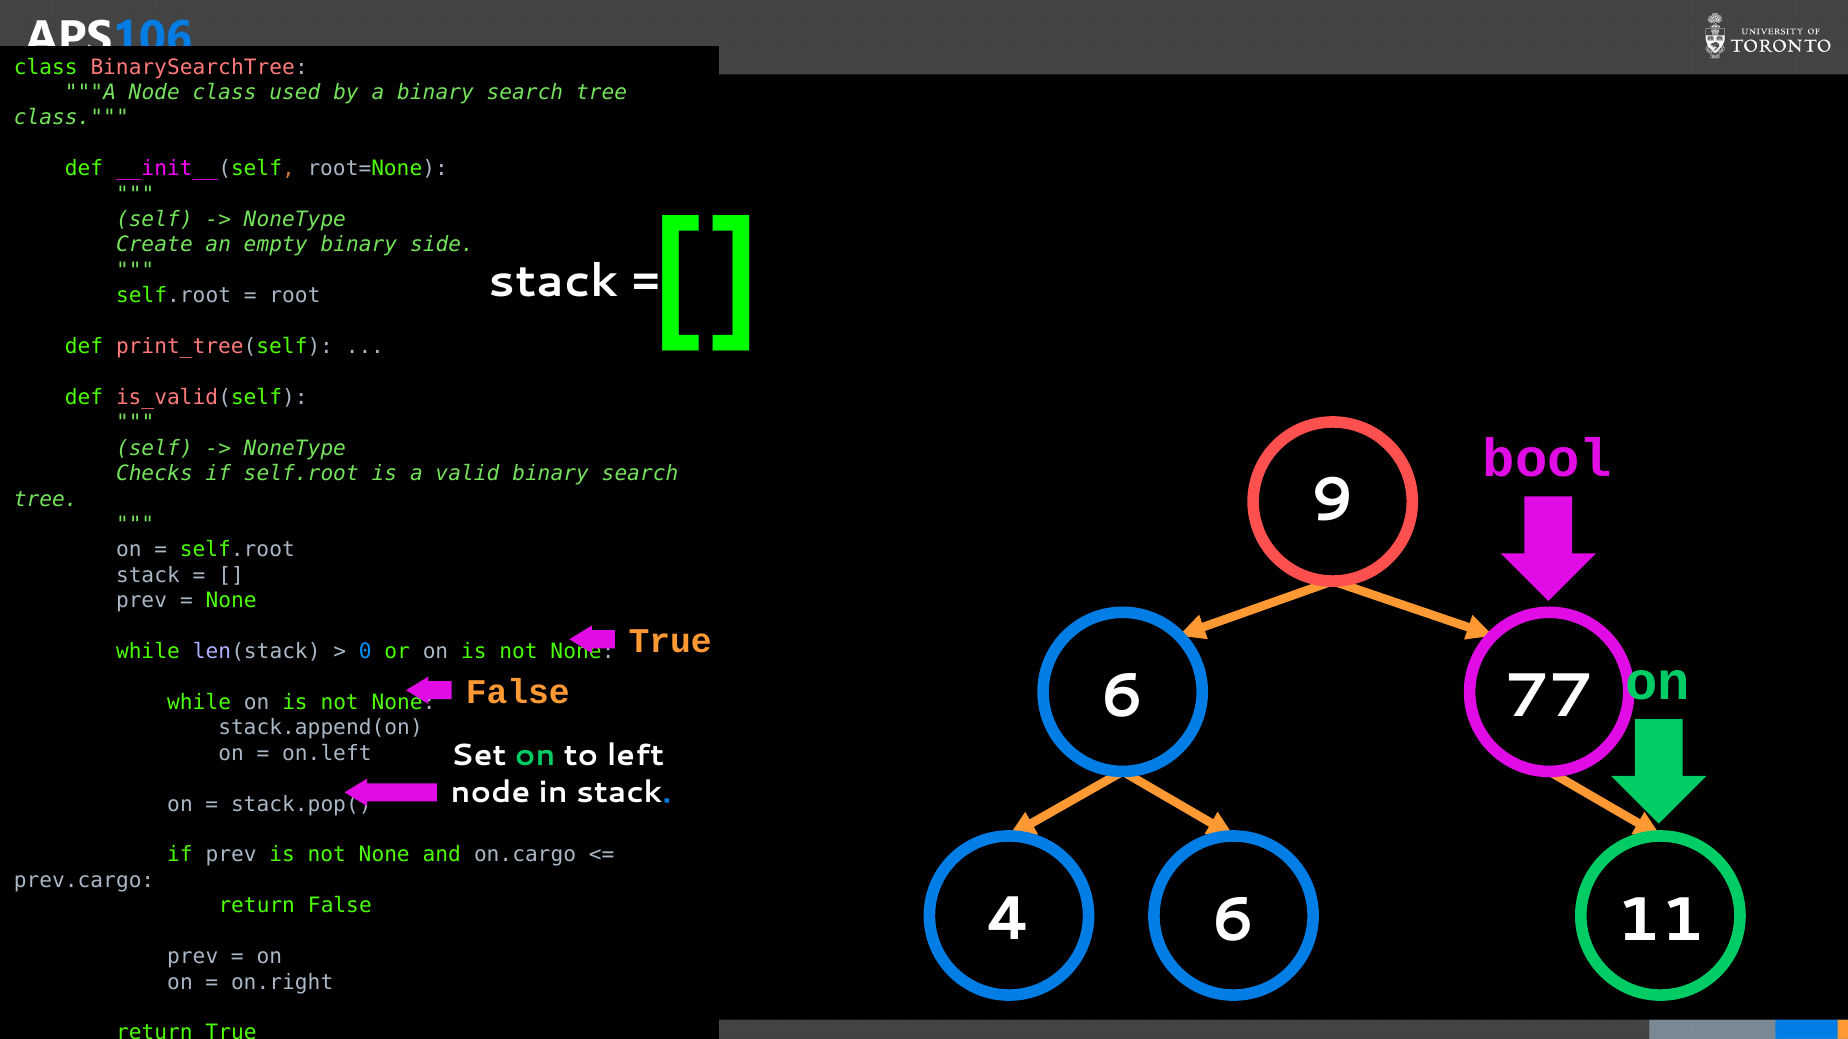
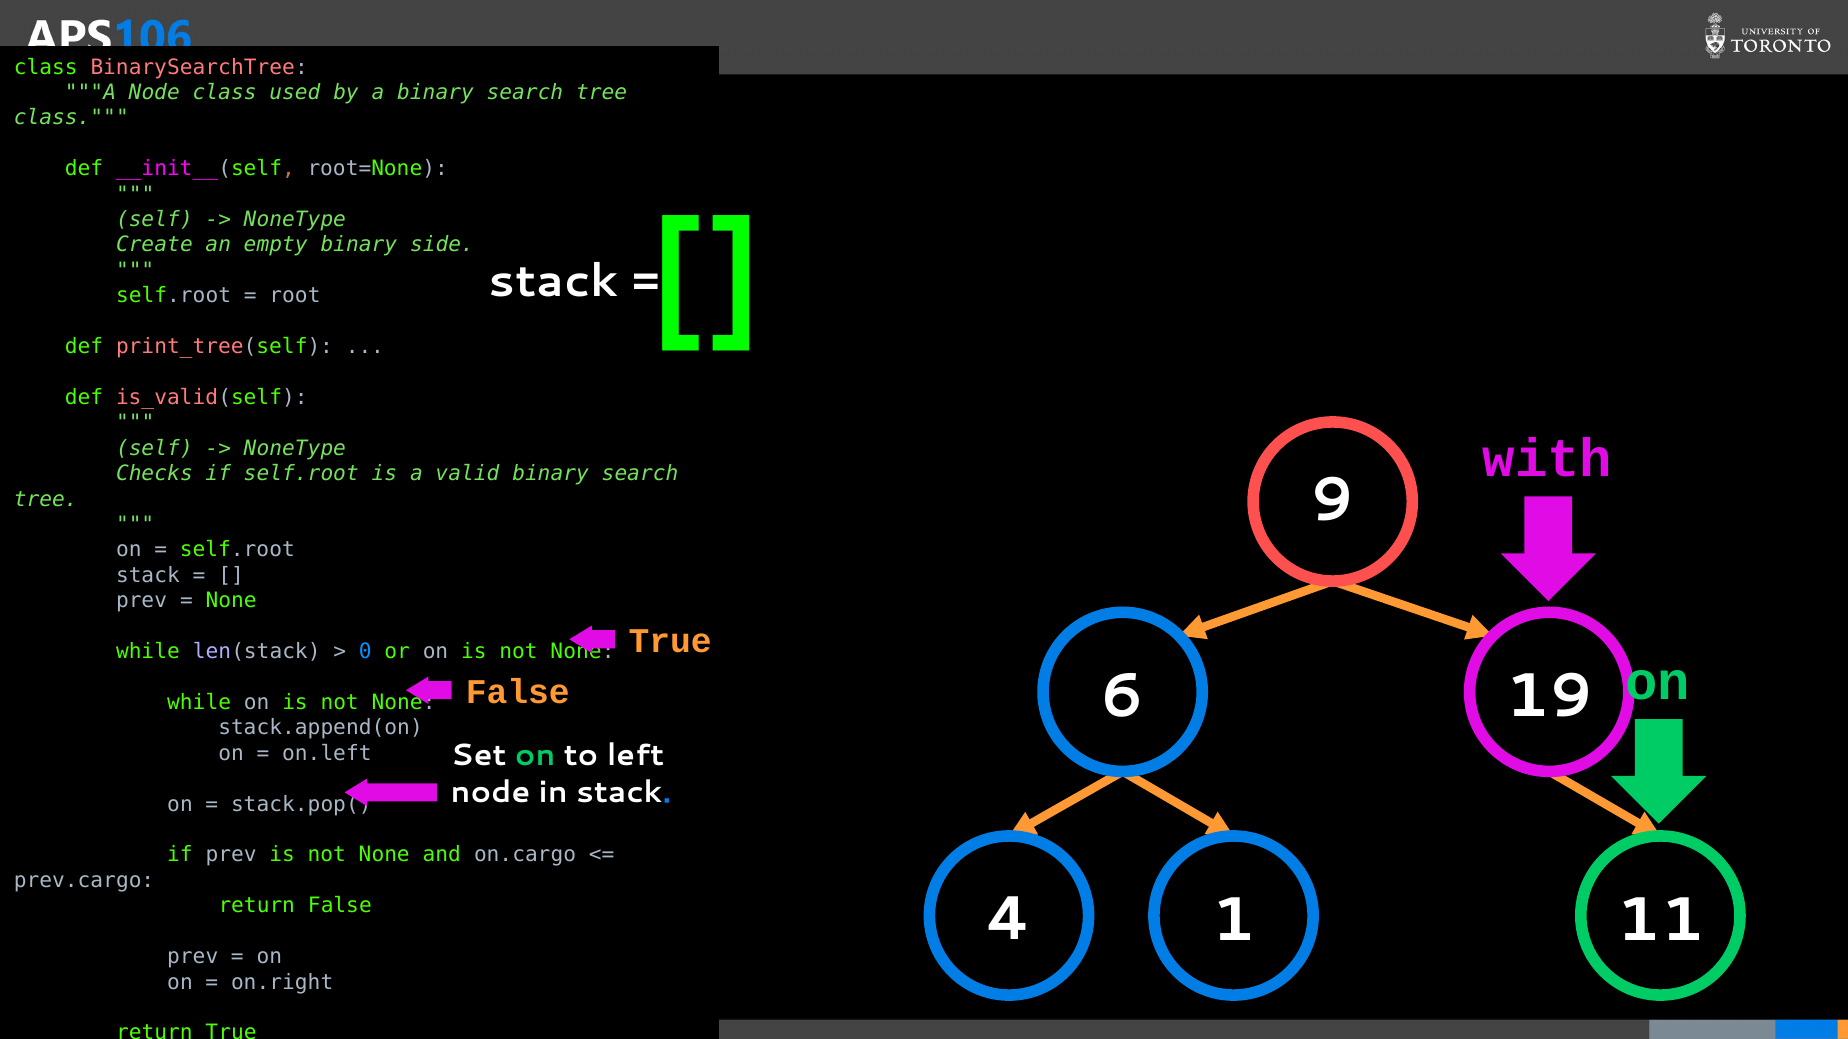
bool: bool -> with
77: 77 -> 19
4 6: 6 -> 1
